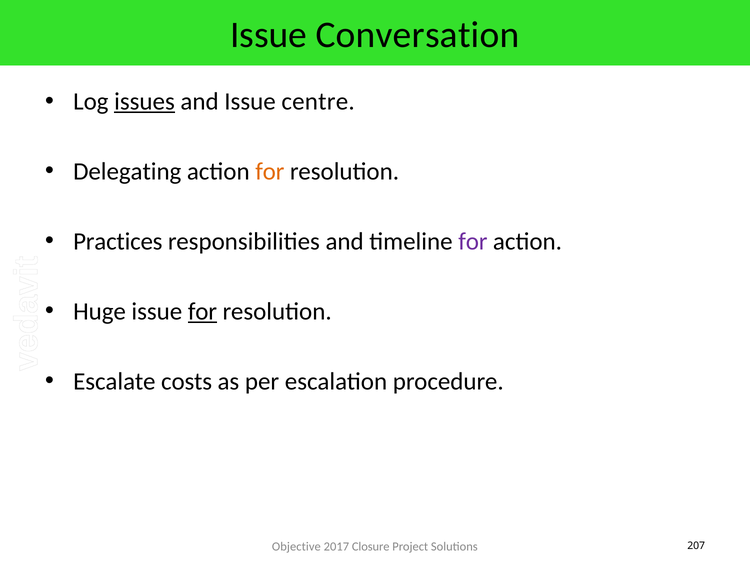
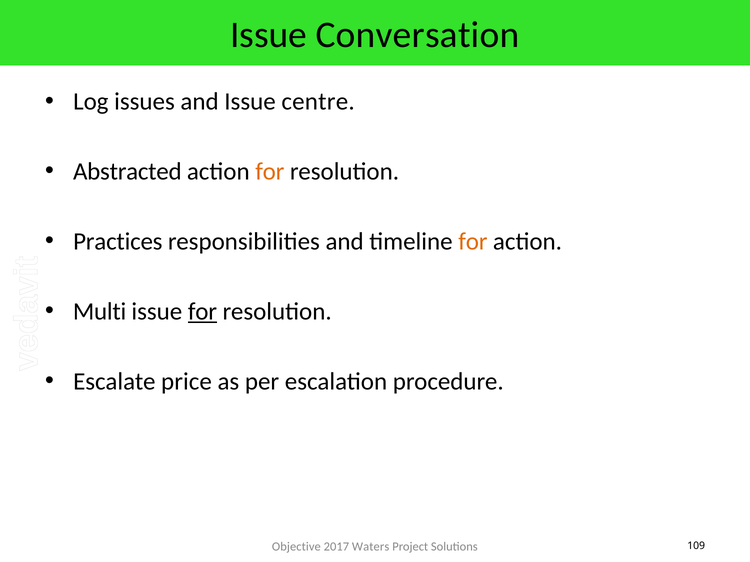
issues underline: present -> none
Delegating: Delegating -> Abstracted
for at (473, 242) colour: purple -> orange
Huge: Huge -> Multi
costs: costs -> price
Closure: Closure -> Waters
207: 207 -> 109
